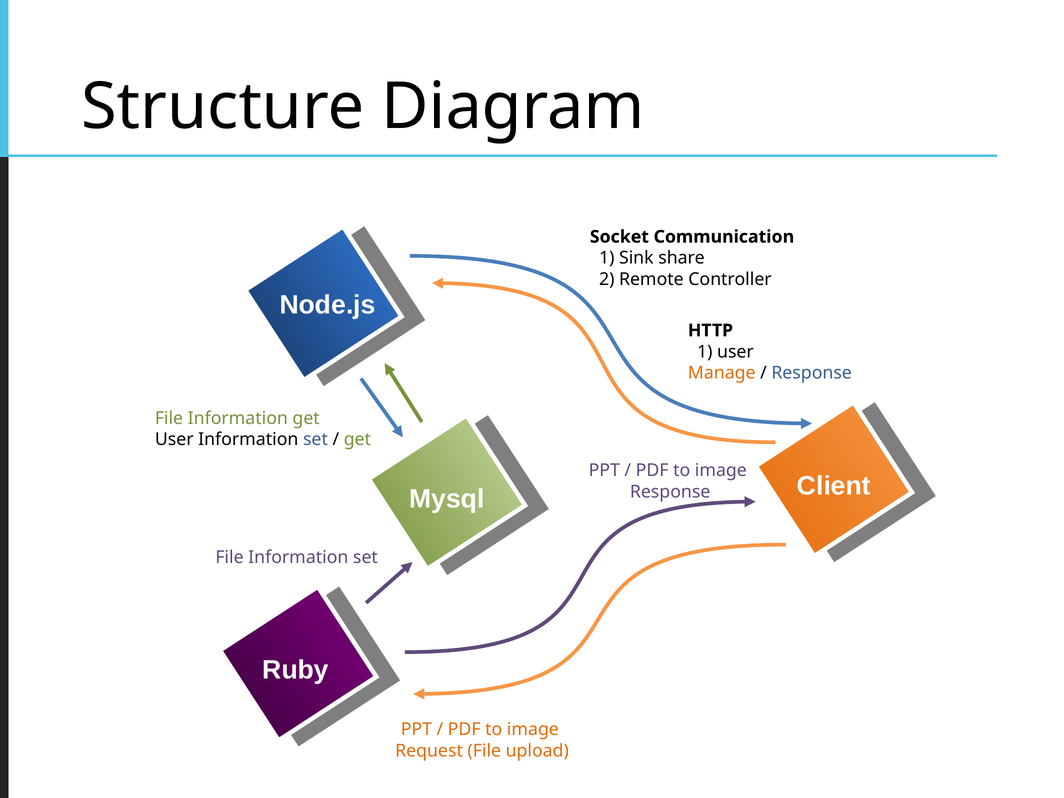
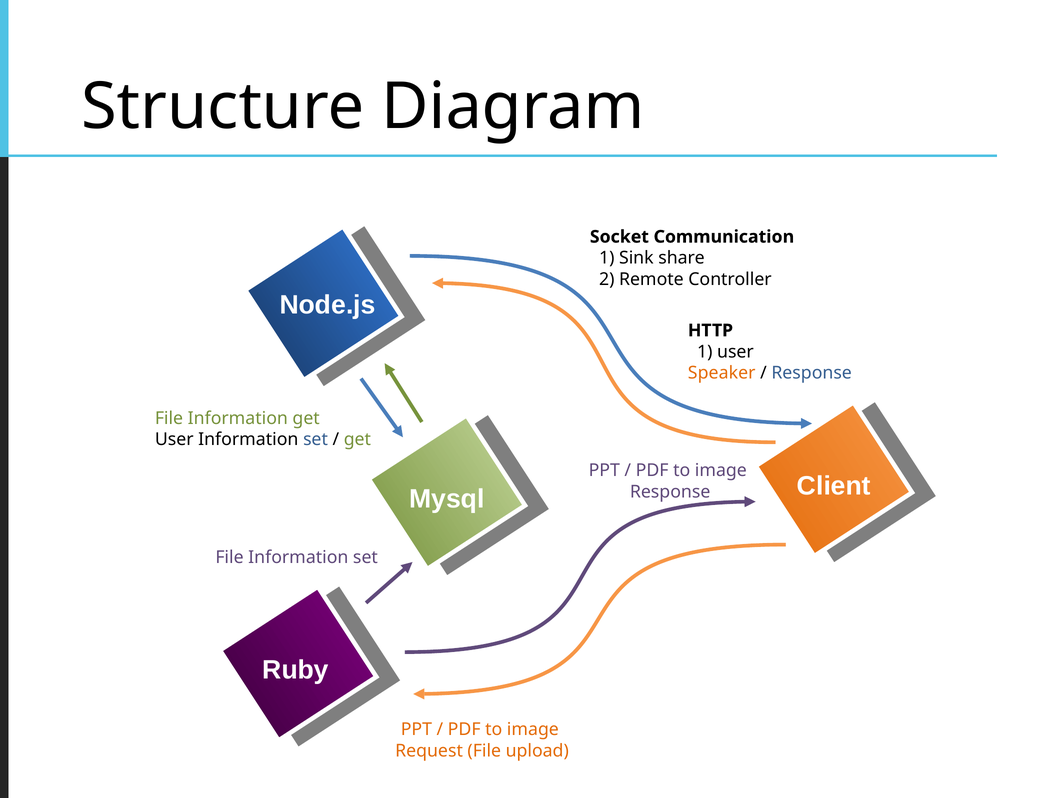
Manage: Manage -> Speaker
